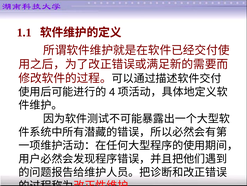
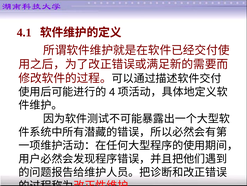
1.1: 1.1 -> 4.1
